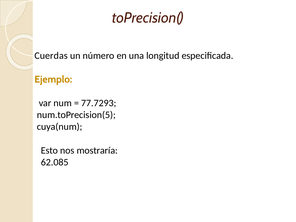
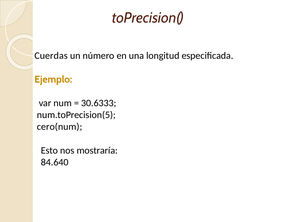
77.7293: 77.7293 -> 30.6333
cuya(num: cuya(num -> cero(num
62.085: 62.085 -> 84.640
